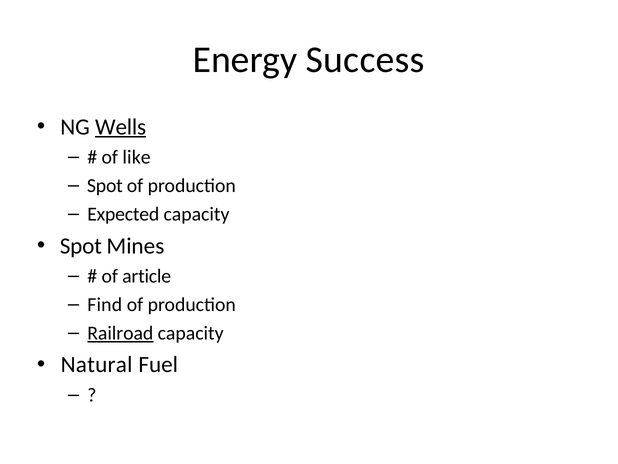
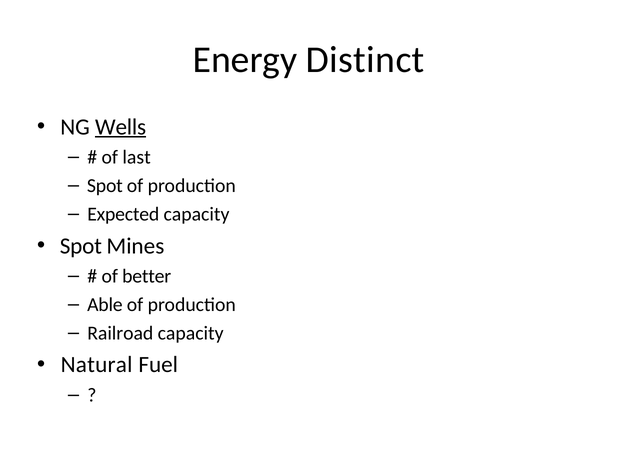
Success: Success -> Distinct
like: like -> last
article: article -> better
Find: Find -> Able
Railroad underline: present -> none
